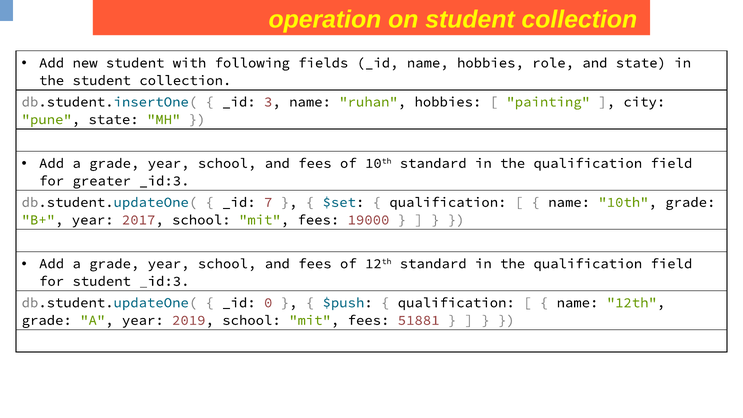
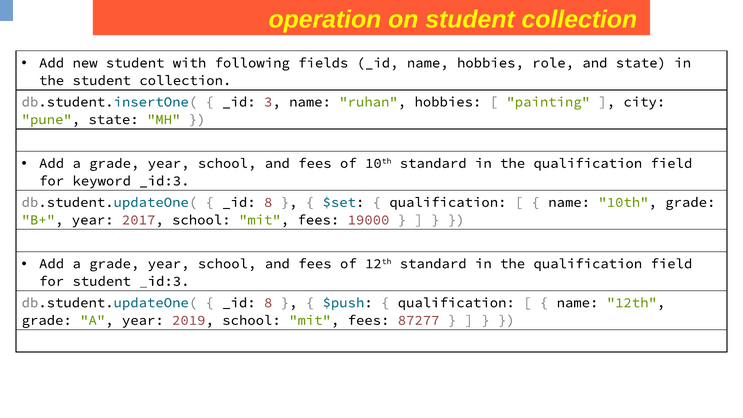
greater: greater -> keyword
7 at (268, 202): 7 -> 8
0 at (268, 303): 0 -> 8
51881: 51881 -> 87277
